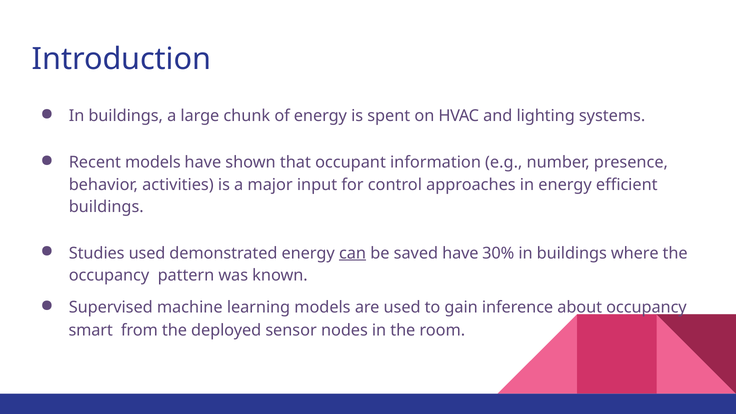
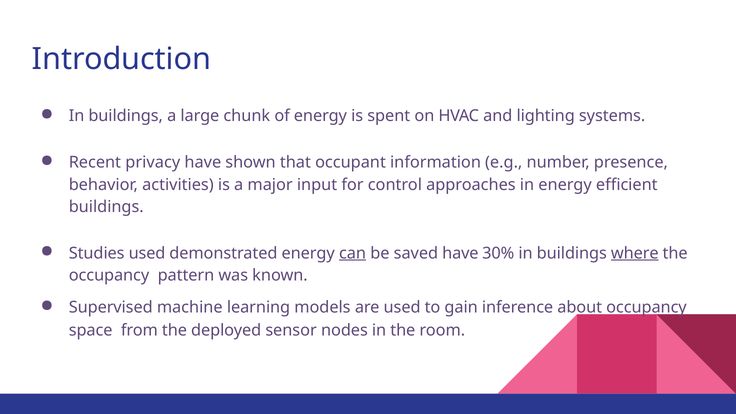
Recent models: models -> privacy
where underline: none -> present
smart: smart -> space
